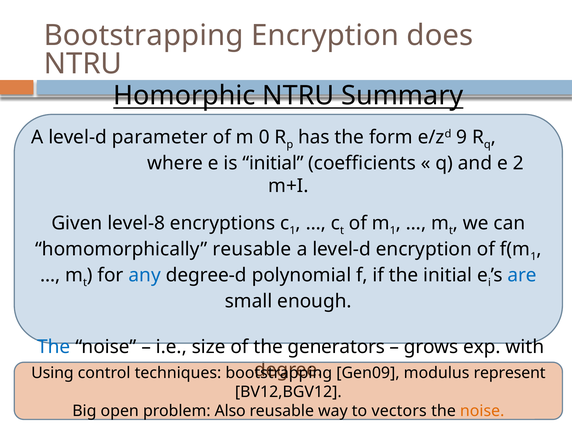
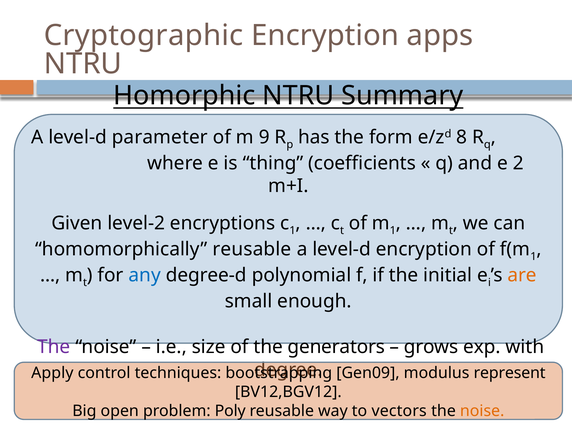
Bootstrapping at (144, 36): Bootstrapping -> Cryptographic
does: does -> apps
0: 0 -> 9
9: 9 -> 8
is initial: initial -> thing
level-8: level-8 -> level-2
are colour: blue -> orange
The at (54, 347) colour: blue -> purple
Using: Using -> Apply
Also: Also -> Poly
